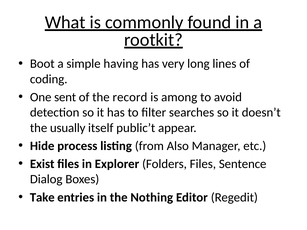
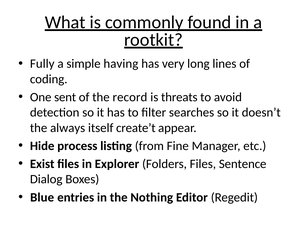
Boot: Boot -> Fully
among: among -> threats
usually: usually -> always
public’t: public’t -> create’t
Also: Also -> Fine
Take: Take -> Blue
